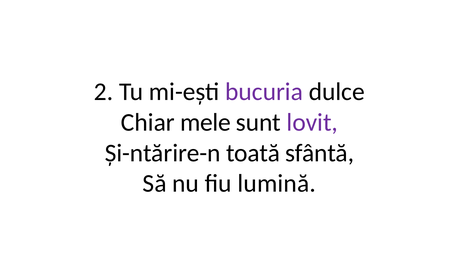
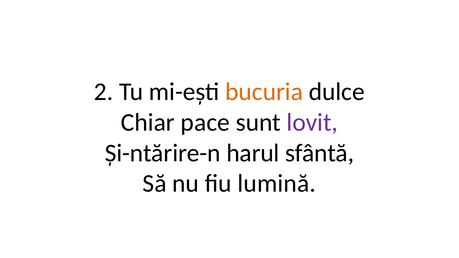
bucuria colour: purple -> orange
mele: mele -> pace
toată: toată -> harul
